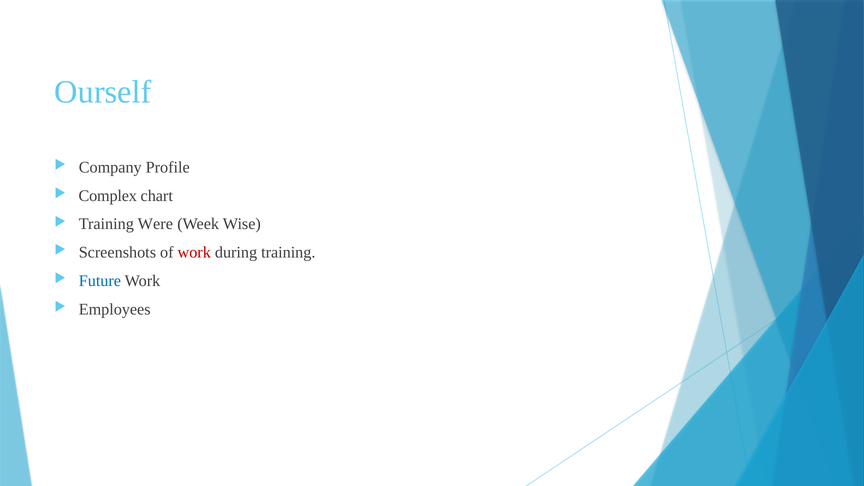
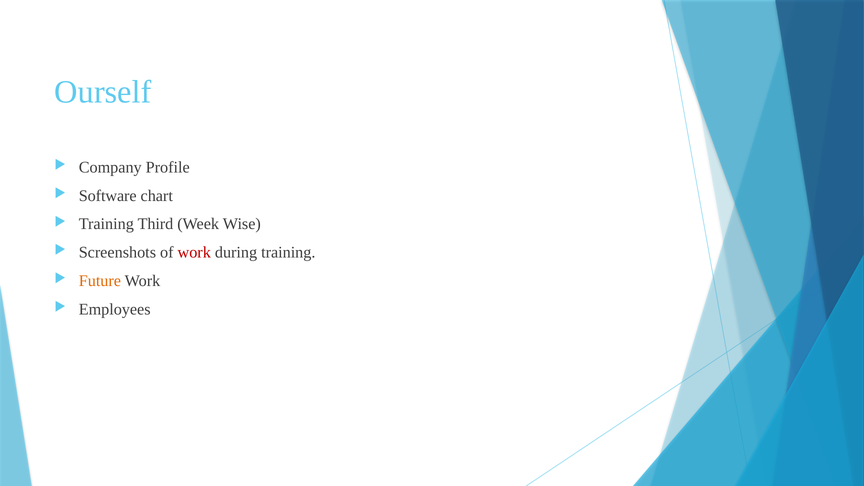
Complex: Complex -> Software
Were: Were -> Third
Future colour: blue -> orange
